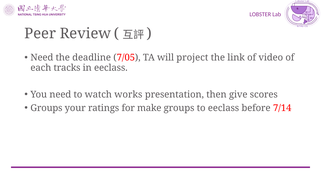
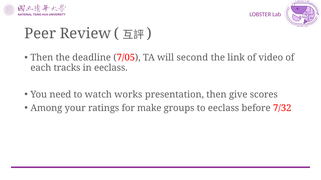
Need at (42, 58): Need -> Then
project: project -> second
Groups at (46, 108): Groups -> Among
7/14: 7/14 -> 7/32
